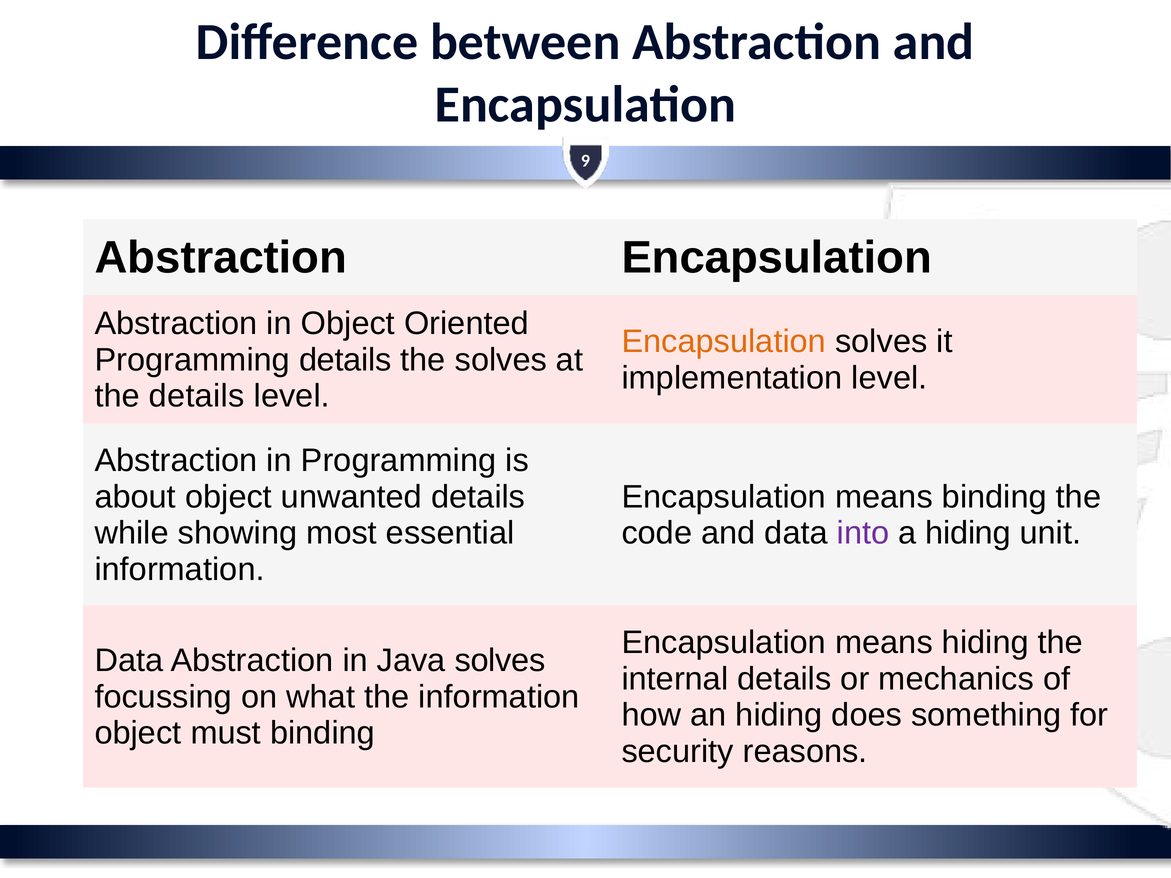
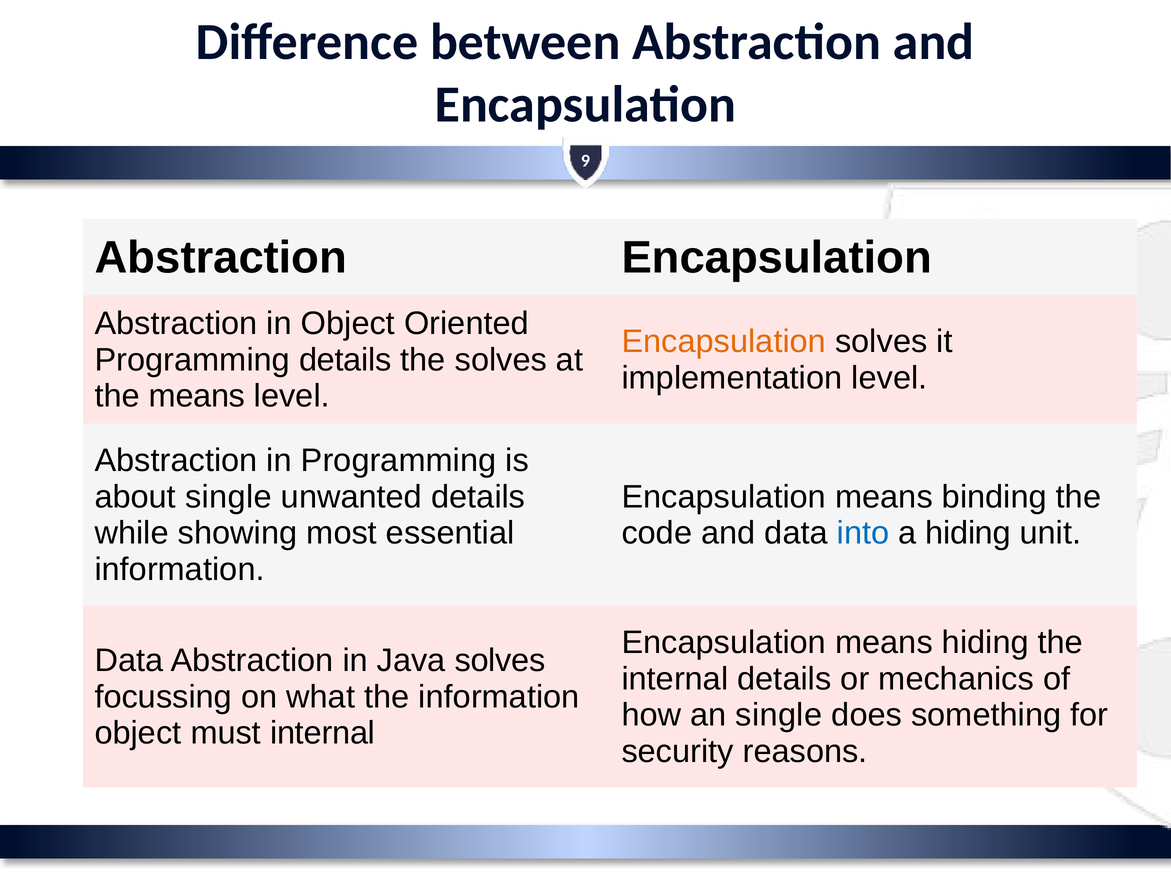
the details: details -> means
about object: object -> single
into colour: purple -> blue
an hiding: hiding -> single
must binding: binding -> internal
